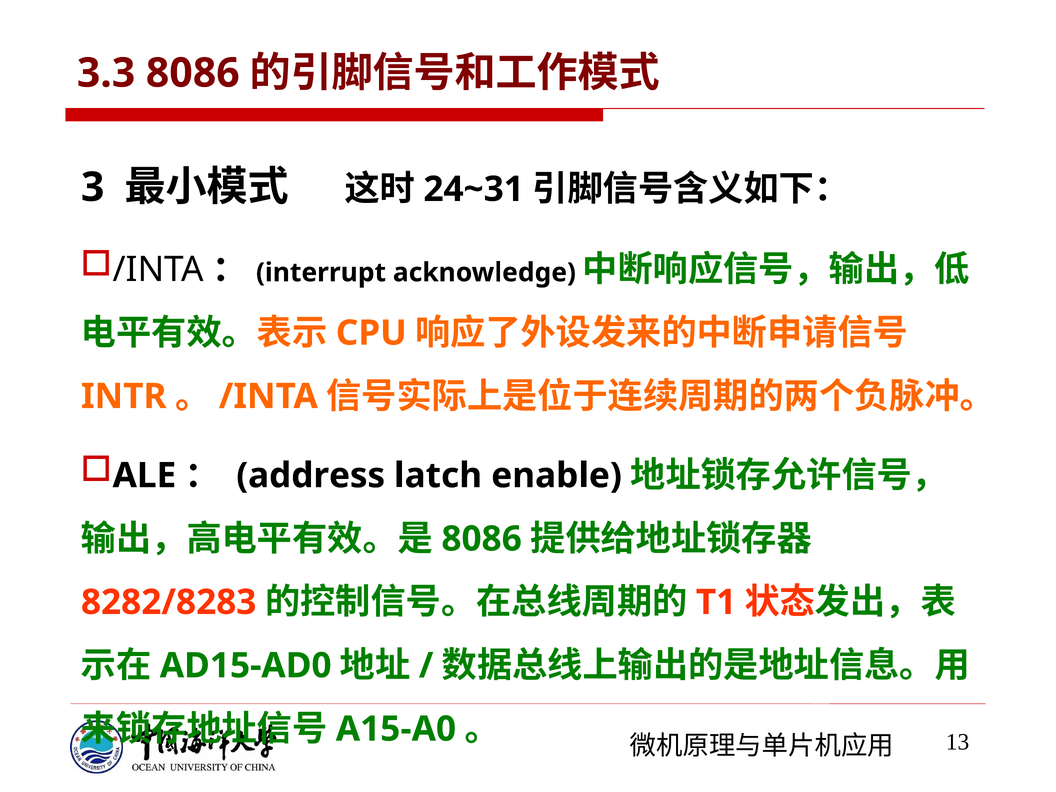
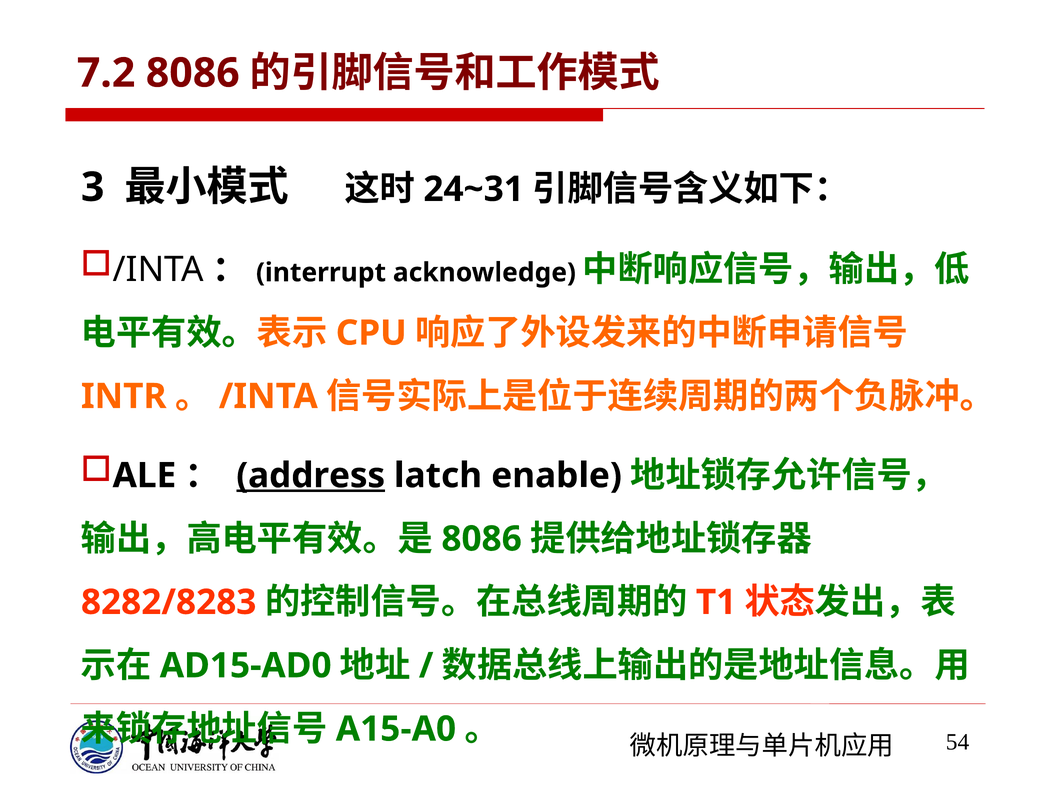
3.3: 3.3 -> 7.2
address underline: none -> present
13: 13 -> 54
